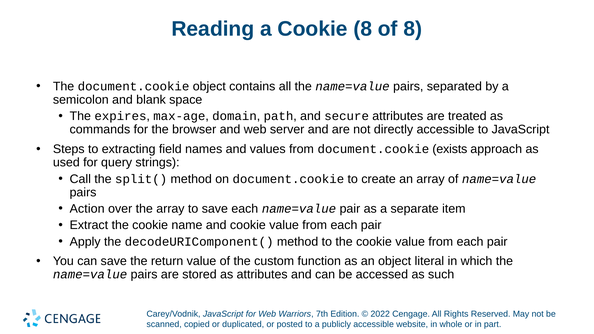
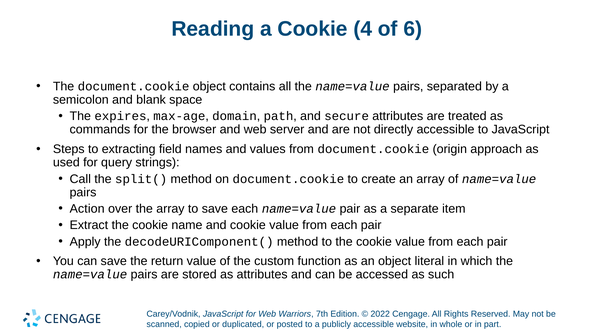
Cookie 8: 8 -> 4
of 8: 8 -> 6
exists: exists -> origin
